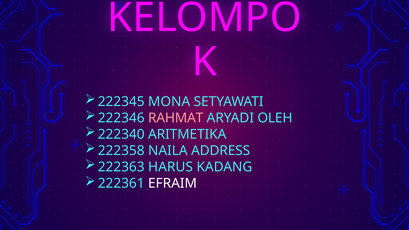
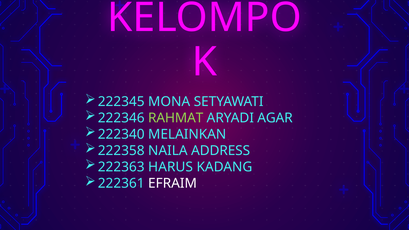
RAHMAT colour: pink -> light green
OLEH: OLEH -> AGAR
ARITMETIKA: ARITMETIKA -> MELAINKAN
